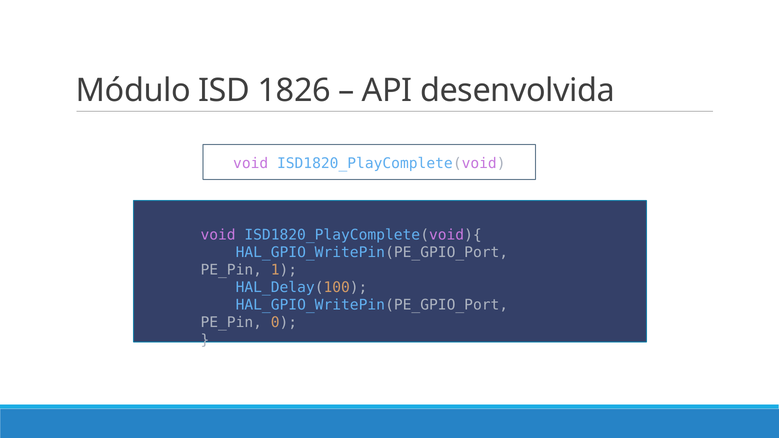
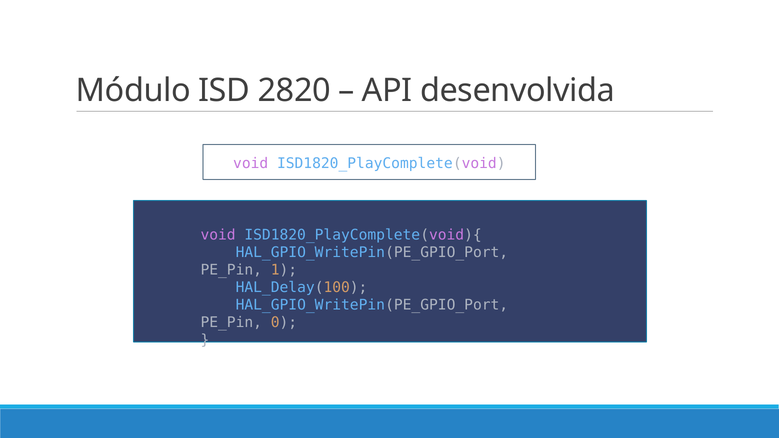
1826: 1826 -> 2820
